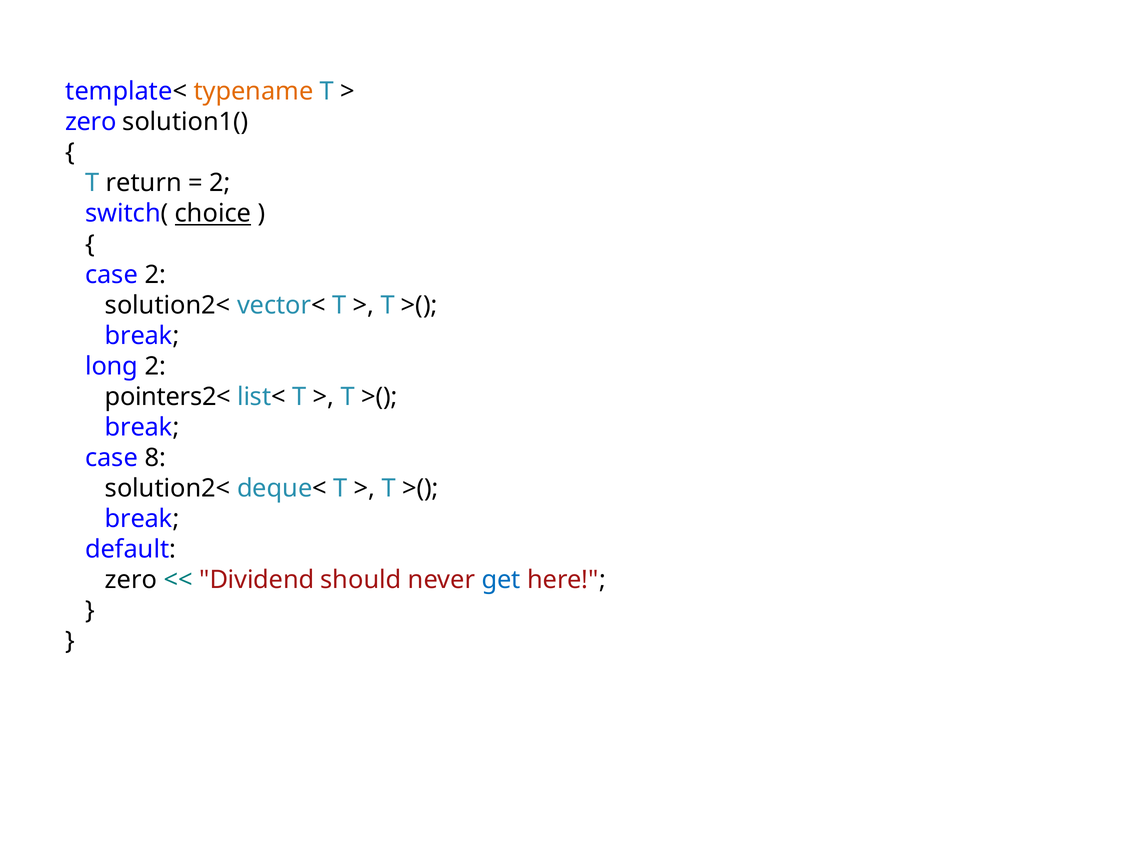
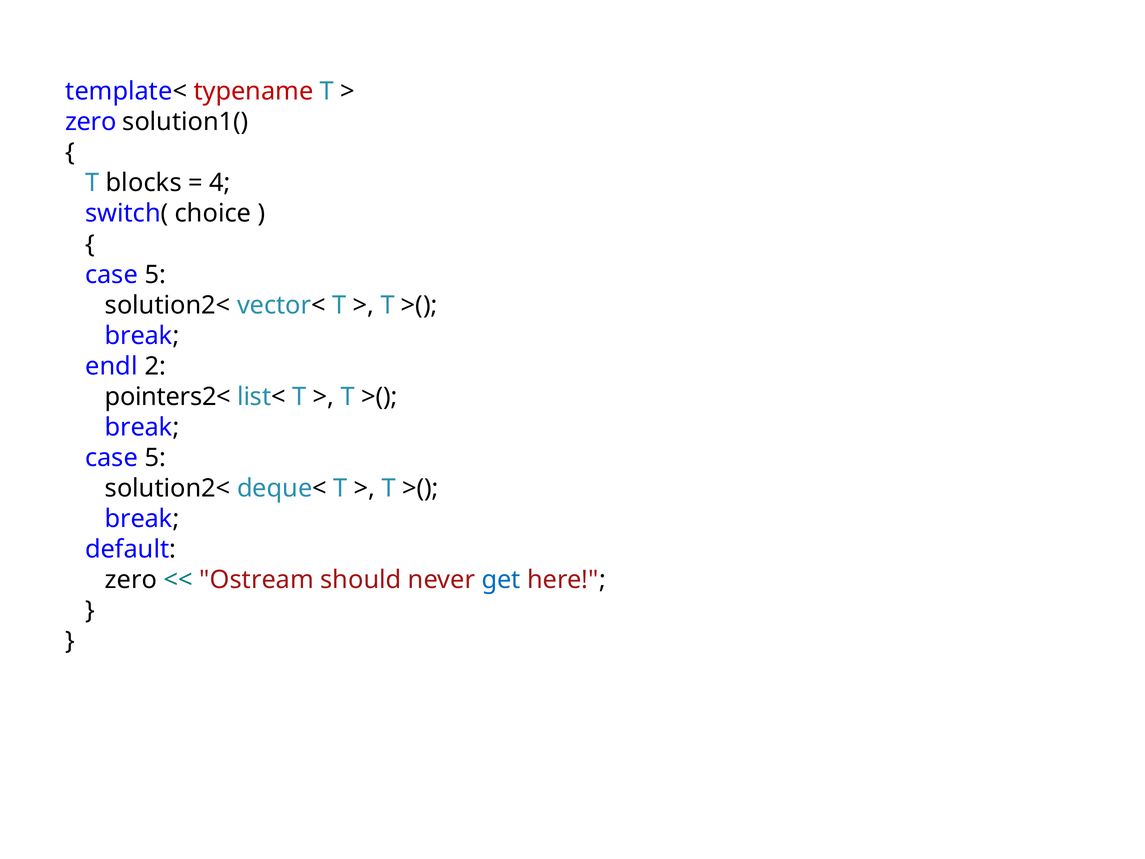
typename colour: orange -> red
return: return -> blocks
2 at (220, 183): 2 -> 4
choice underline: present -> none
2 at (155, 275): 2 -> 5
long: long -> endl
8 at (155, 458): 8 -> 5
Dividend: Dividend -> Ostream
